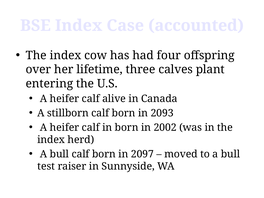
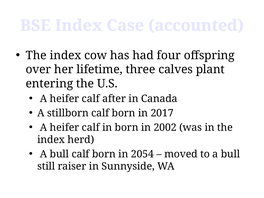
alive: alive -> after
2093: 2093 -> 2017
2097: 2097 -> 2054
test: test -> still
